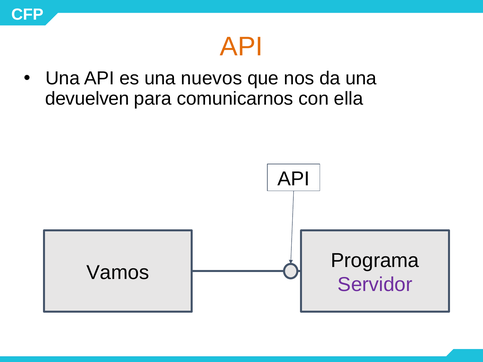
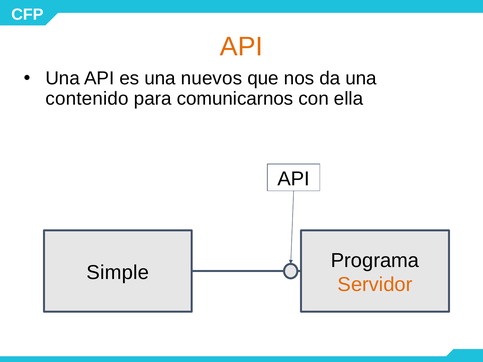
devuelven: devuelven -> contenido
Vamos: Vamos -> Simple
Servidor colour: purple -> orange
